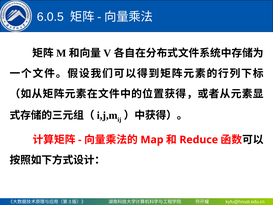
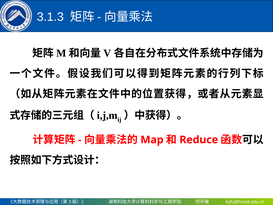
6.0.5: 6.0.5 -> 3.1.3
